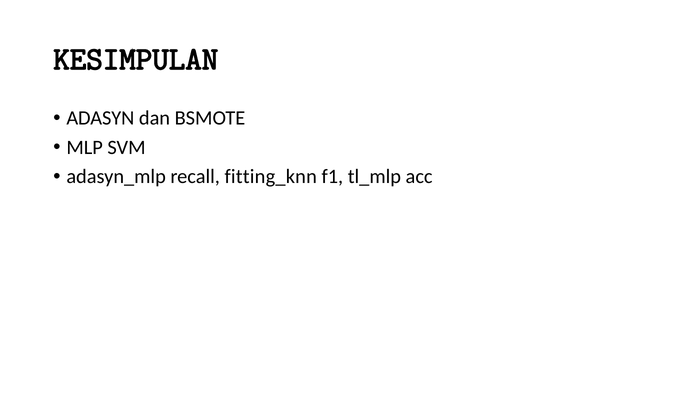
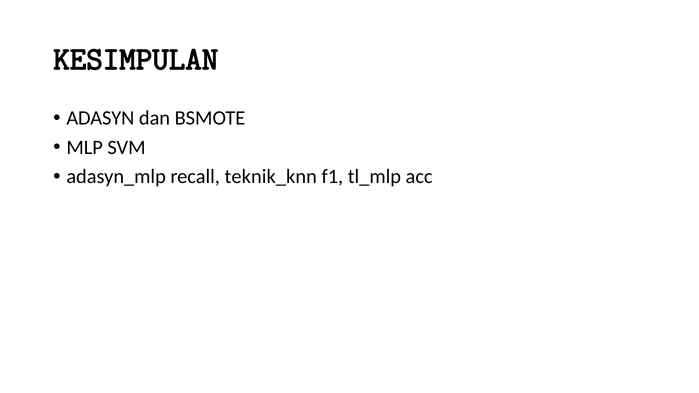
fitting_knn: fitting_knn -> teknik_knn
